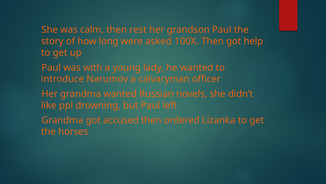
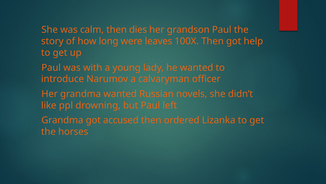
rest: rest -> dies
asked: asked -> leaves
